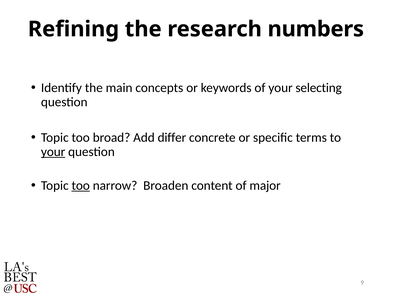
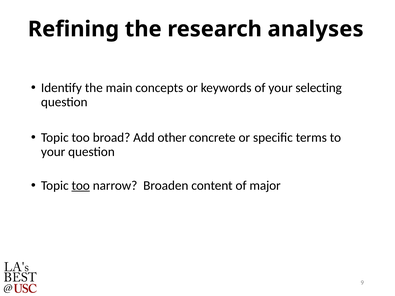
numbers: numbers -> analyses
differ: differ -> other
your at (53, 152) underline: present -> none
